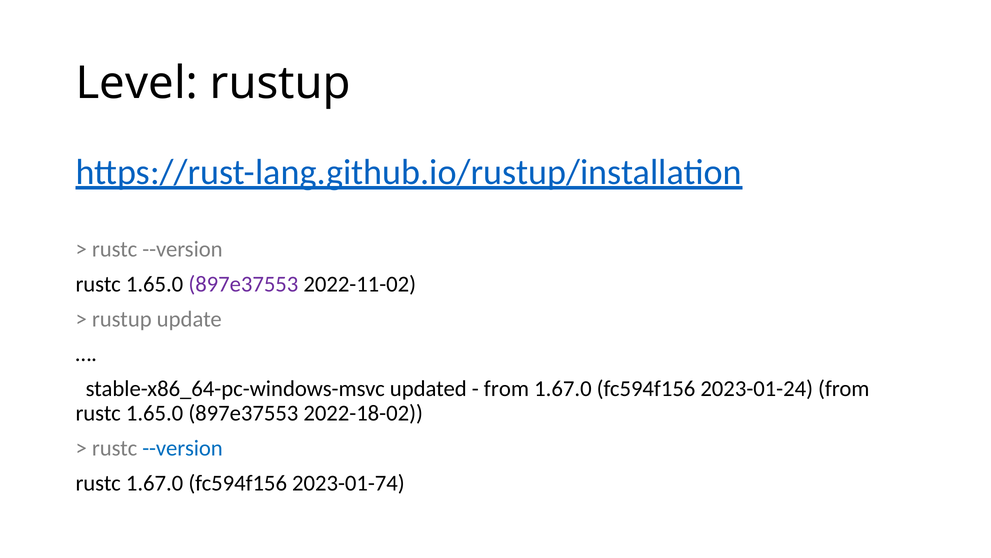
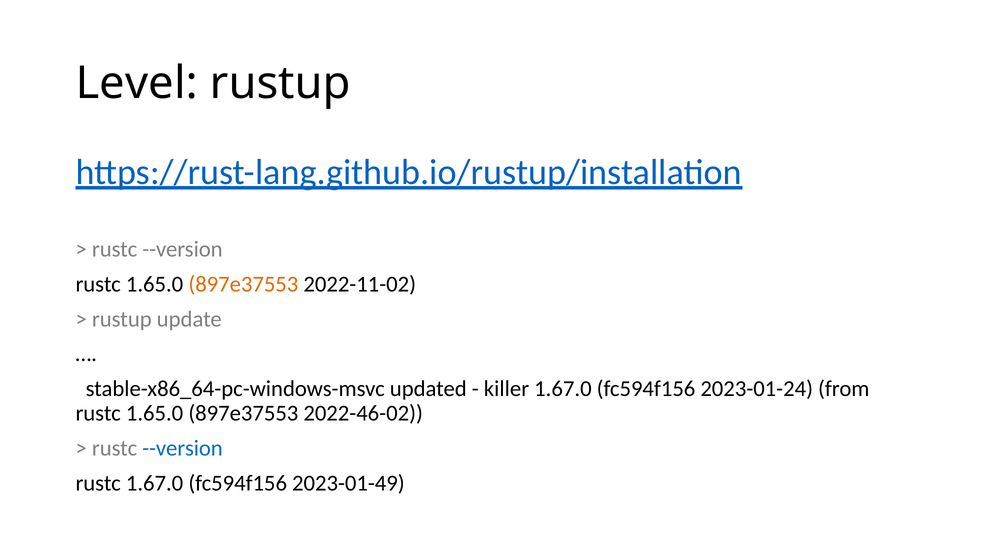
897e37553 at (243, 284) colour: purple -> orange
from at (506, 388): from -> killer
2022-18-02: 2022-18-02 -> 2022-46-02
2023-01-74: 2023-01-74 -> 2023-01-49
